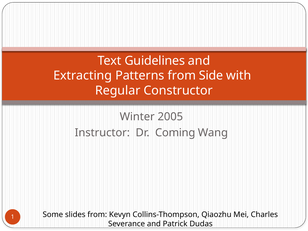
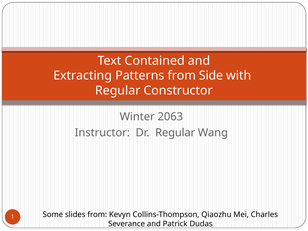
Guidelines: Guidelines -> Contained
2005: 2005 -> 2063
Dr Coming: Coming -> Regular
